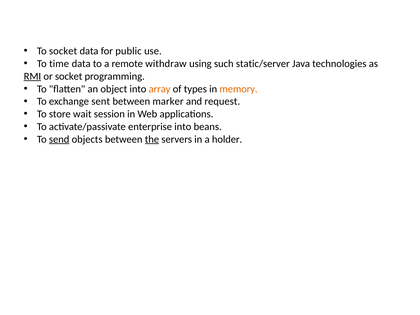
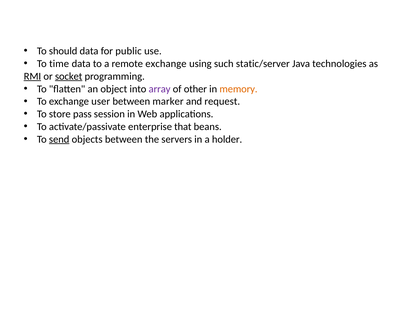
To socket: socket -> should
remote withdraw: withdraw -> exchange
socket at (69, 76) underline: none -> present
array colour: orange -> purple
types: types -> other
sent: sent -> user
wait: wait -> pass
enterprise into: into -> that
the underline: present -> none
